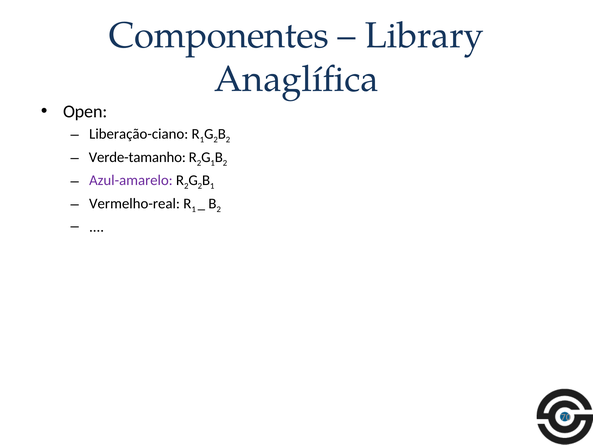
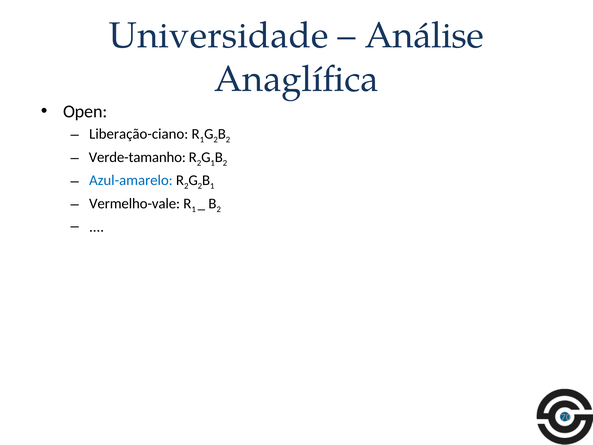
Componentes: Componentes -> Universidade
Library: Library -> Análise
Azul-amarelo colour: purple -> blue
Vermelho-real: Vermelho-real -> Vermelho-vale
